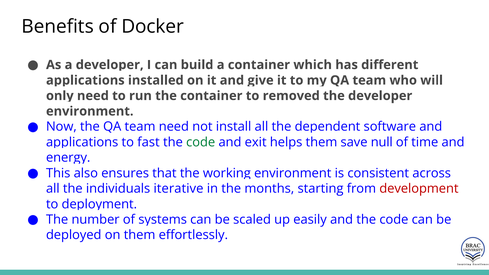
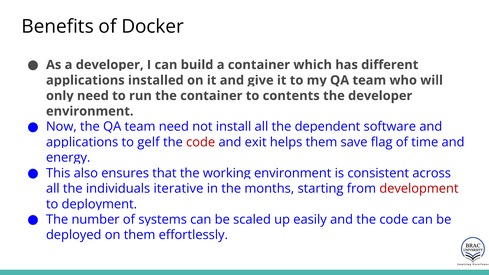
removed: removed -> contents
fast: fast -> gelf
code at (201, 142) colour: green -> red
null: null -> flag
